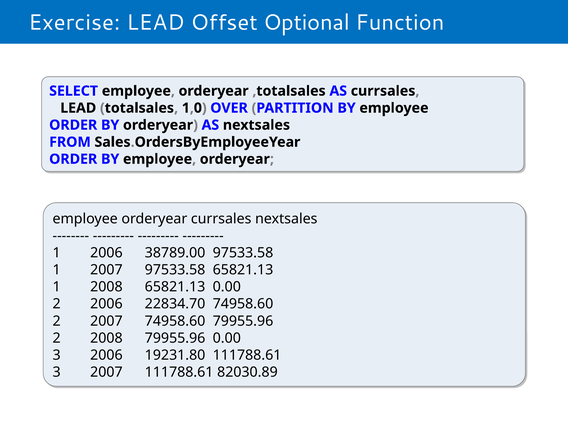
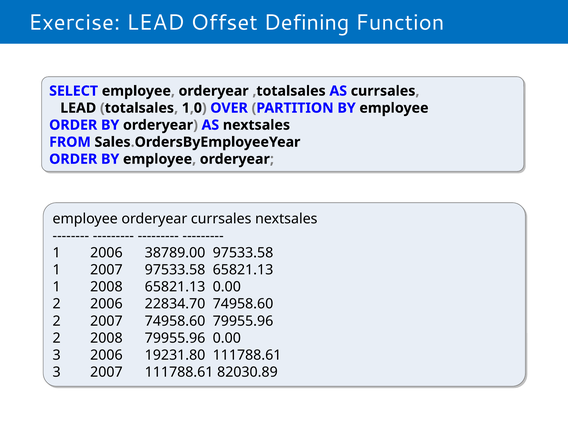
Optional: Optional -> Defining
